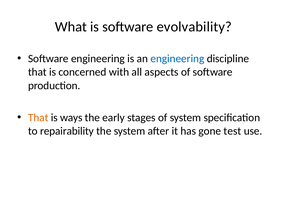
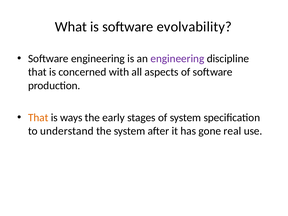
engineering at (177, 59) colour: blue -> purple
repairability: repairability -> understand
test: test -> real
